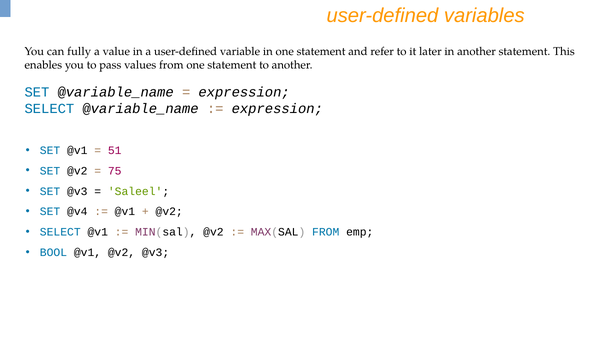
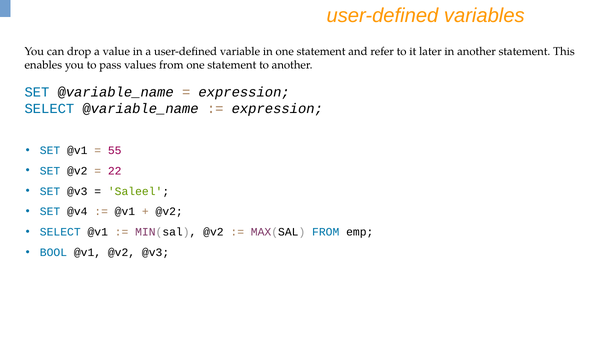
fully: fully -> drop
51: 51 -> 55
75: 75 -> 22
